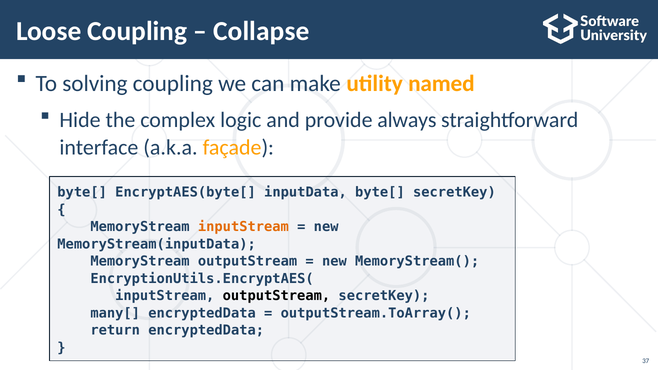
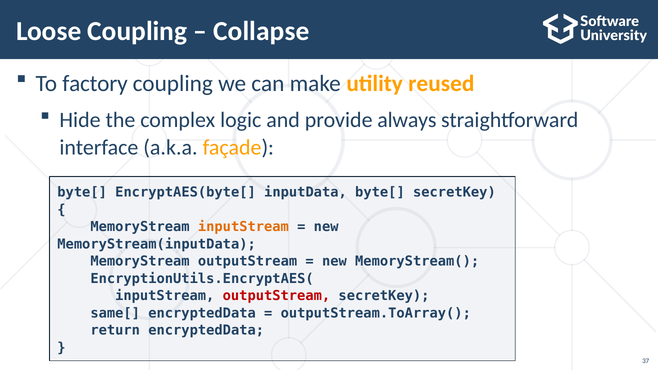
solving: solving -> factory
named: named -> reused
outputStream at (276, 296) colour: black -> red
many[: many[ -> same[
